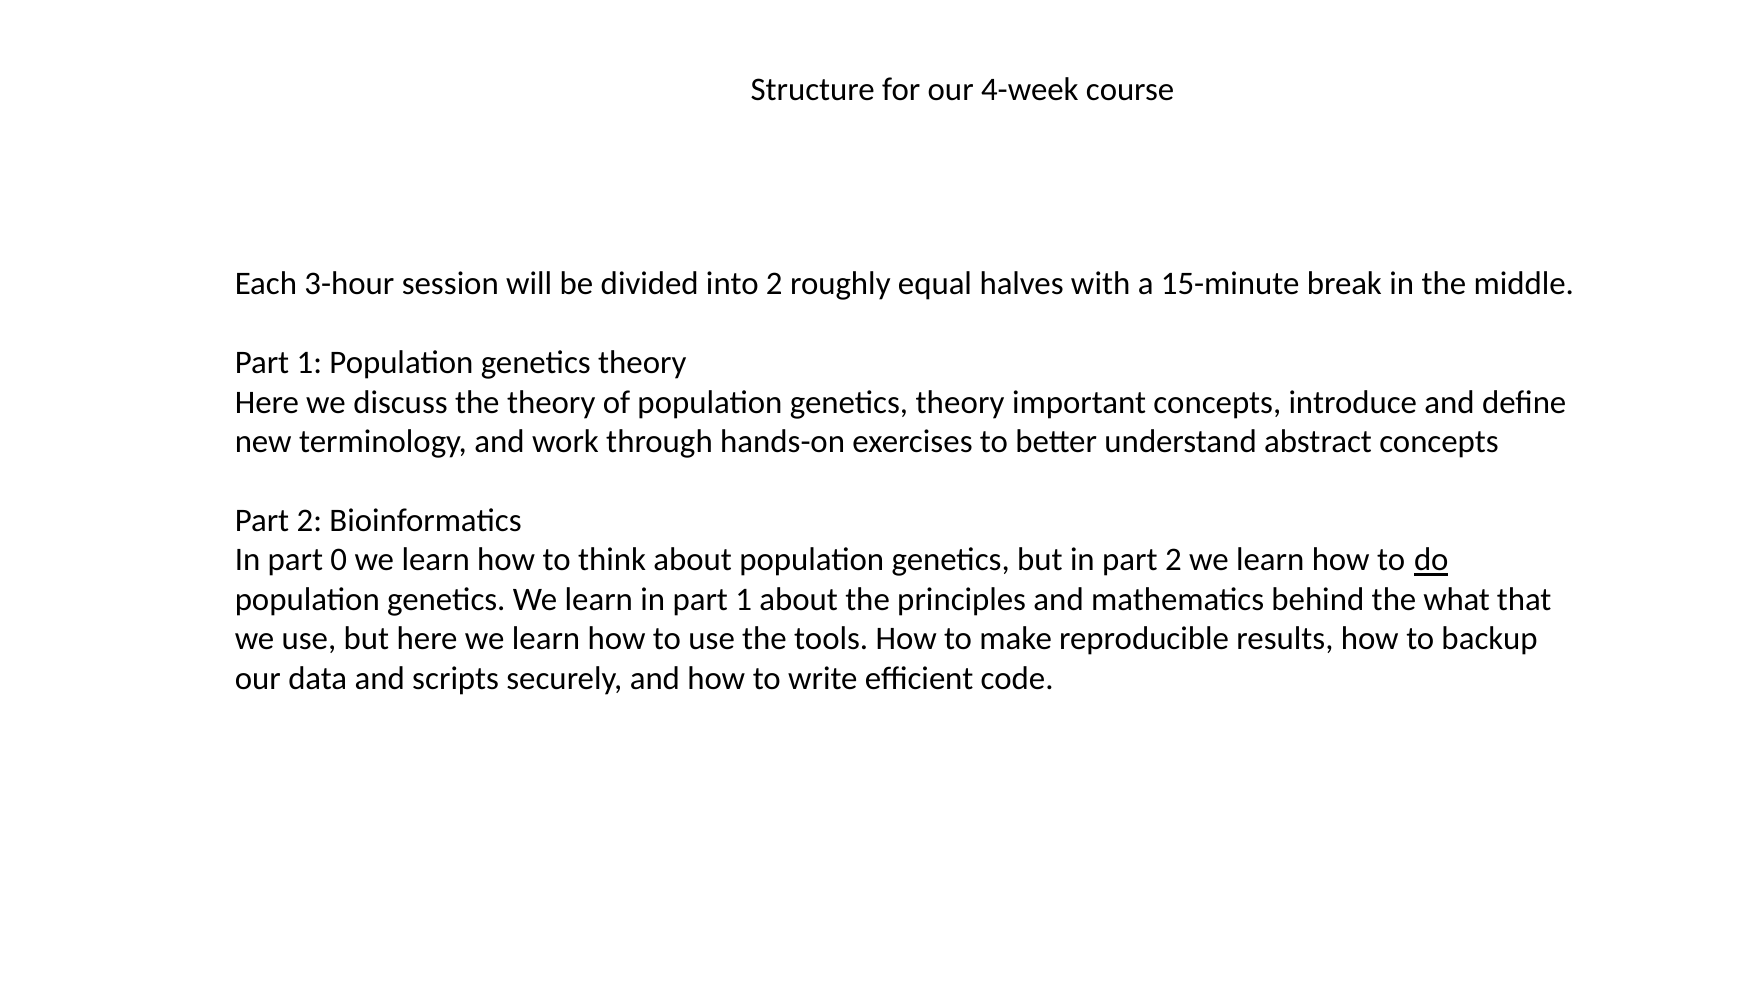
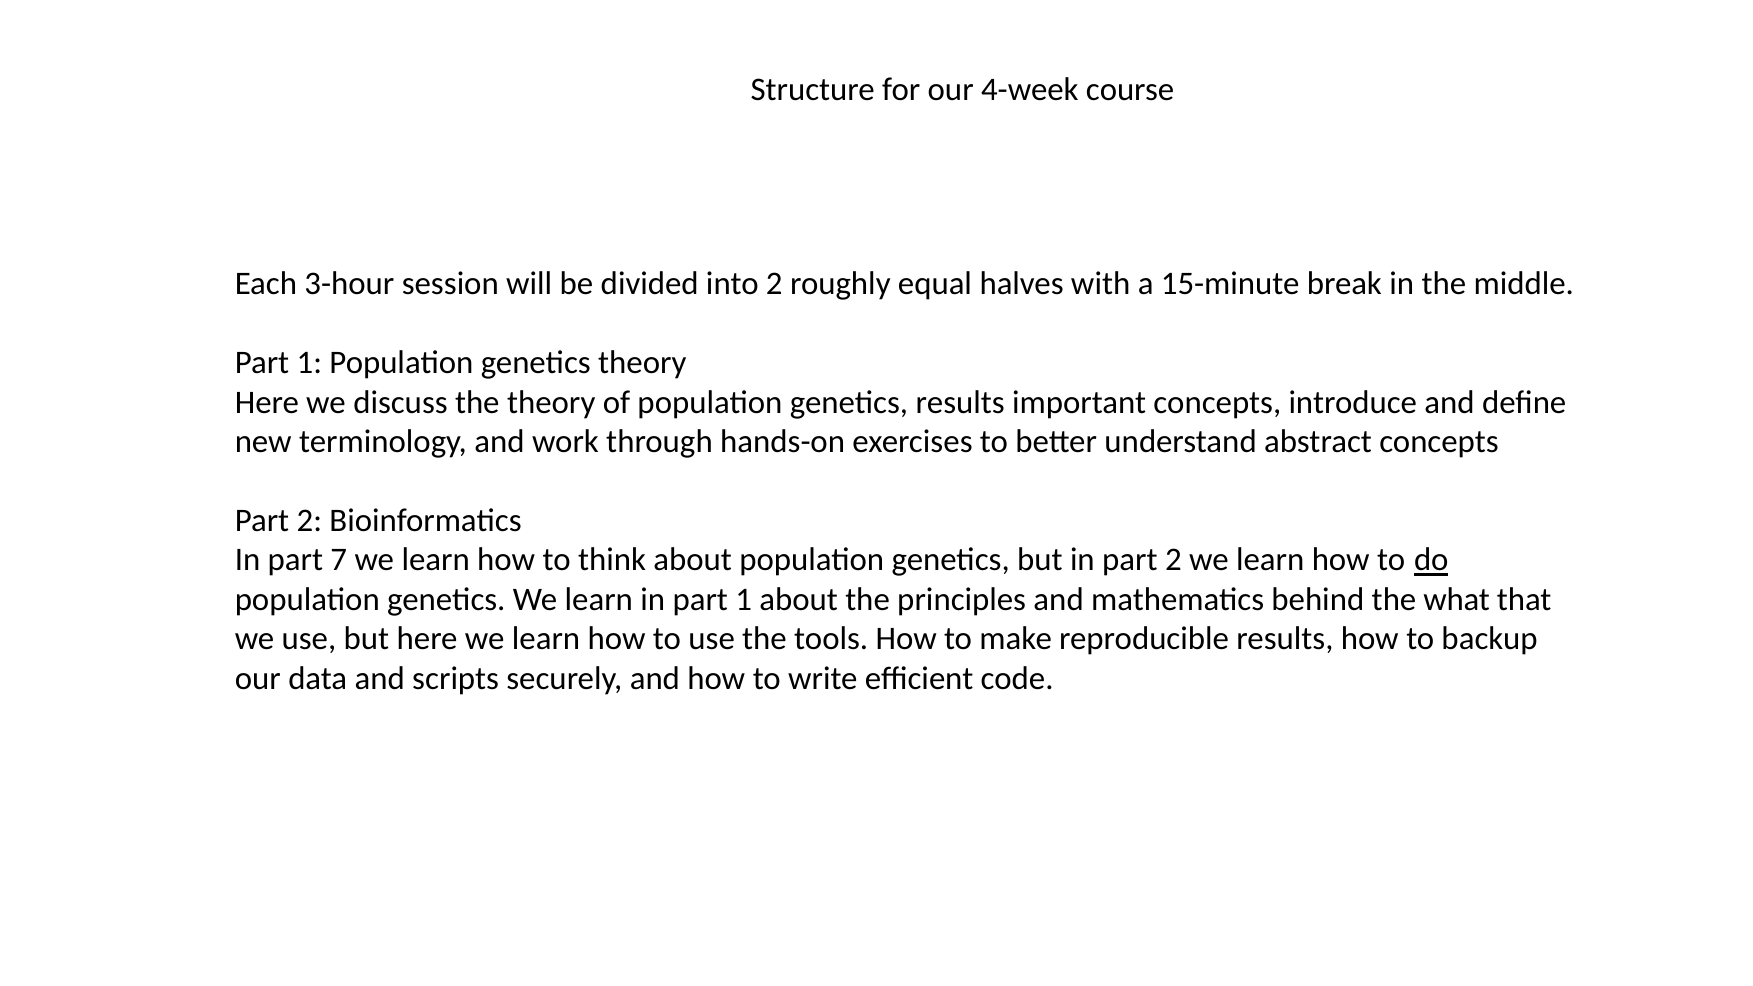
of population genetics theory: theory -> results
0: 0 -> 7
